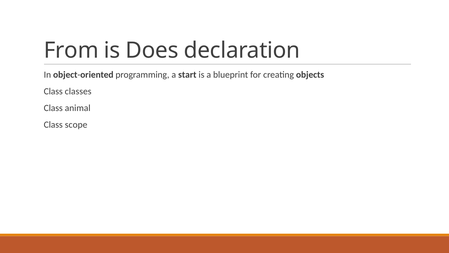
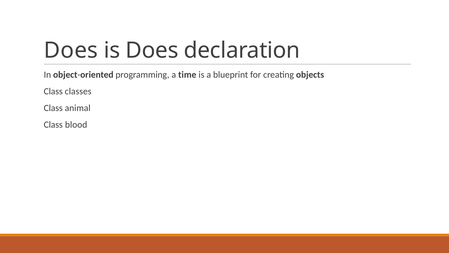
From at (71, 50): From -> Does
start: start -> time
scope: scope -> blood
